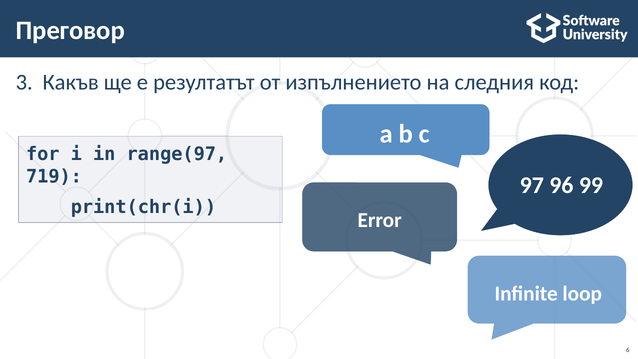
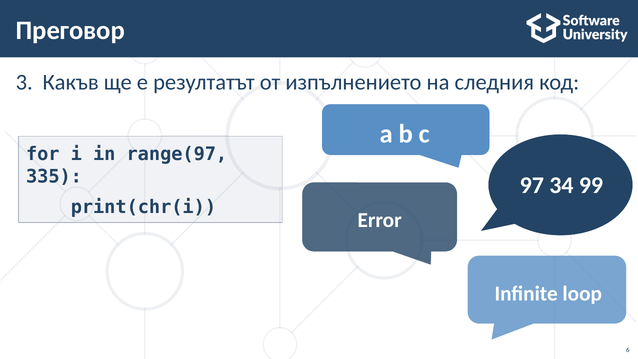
719: 719 -> 335
96: 96 -> 34
